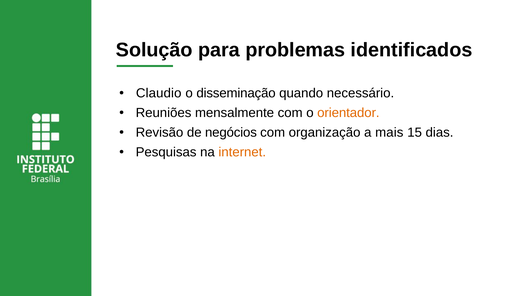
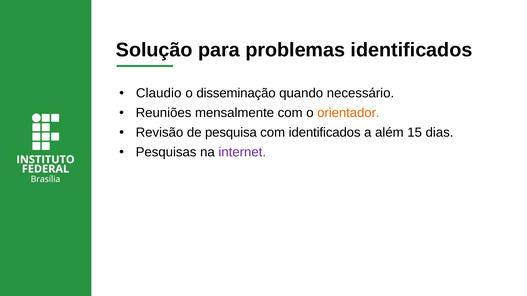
negócios: negócios -> pesquisa
com organização: organização -> identificados
mais: mais -> além
internet colour: orange -> purple
